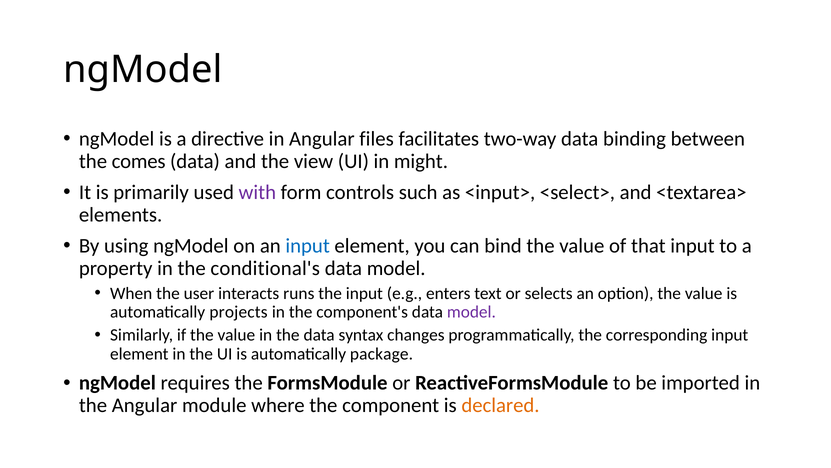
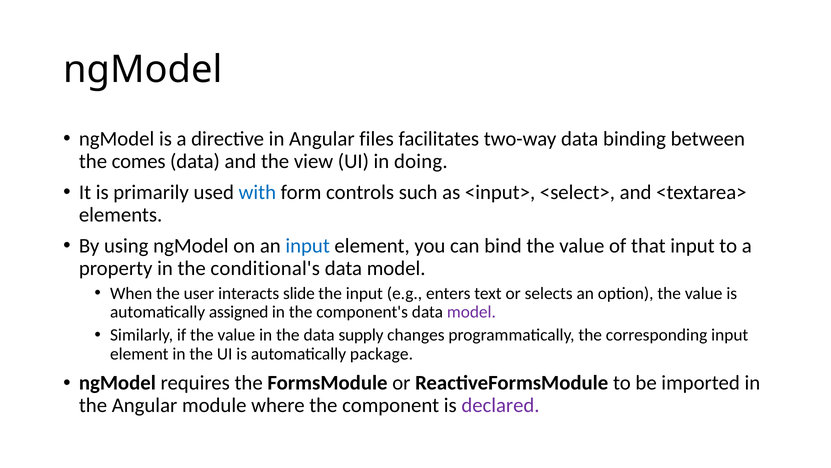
might: might -> doing
with colour: purple -> blue
runs: runs -> slide
projects: projects -> assigned
syntax: syntax -> supply
declared colour: orange -> purple
